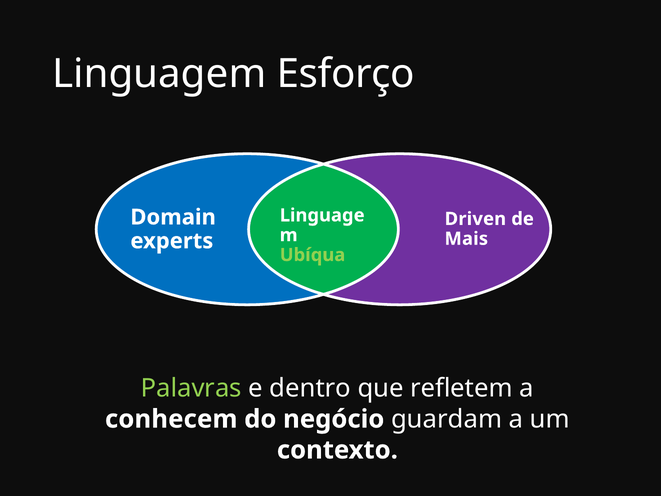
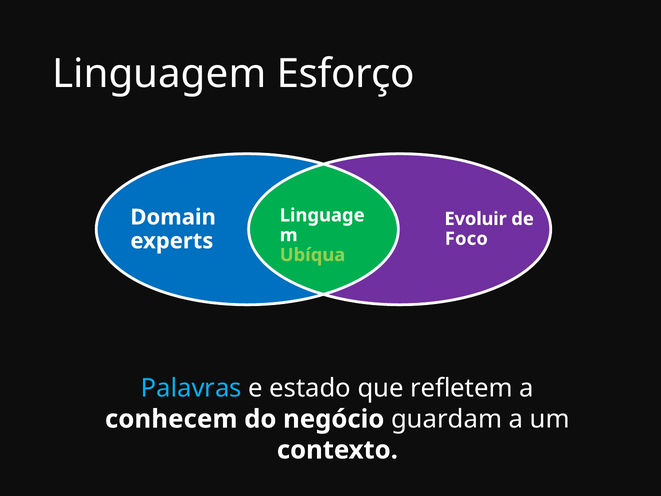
Driven: Driven -> Evoluir
Mais: Mais -> Foco
Palavras colour: light green -> light blue
dentro: dentro -> estado
